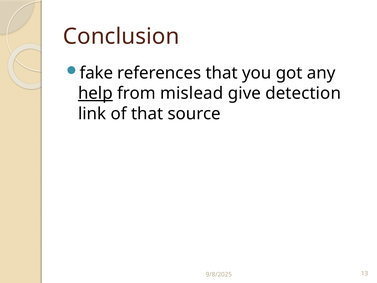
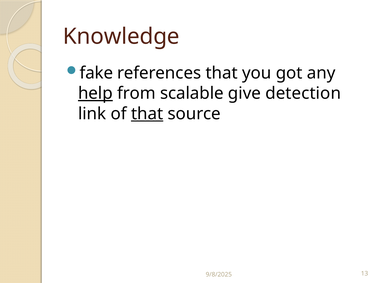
Conclusion: Conclusion -> Knowledge
mislead: mislead -> scalable
that at (147, 114) underline: none -> present
